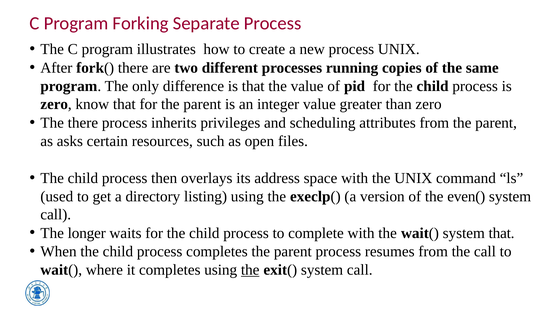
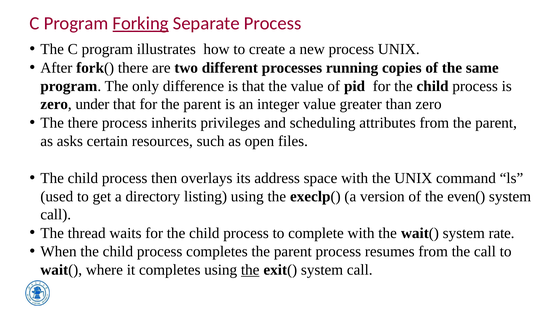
Forking underline: none -> present
know: know -> under
longer: longer -> thread
system that: that -> rate
